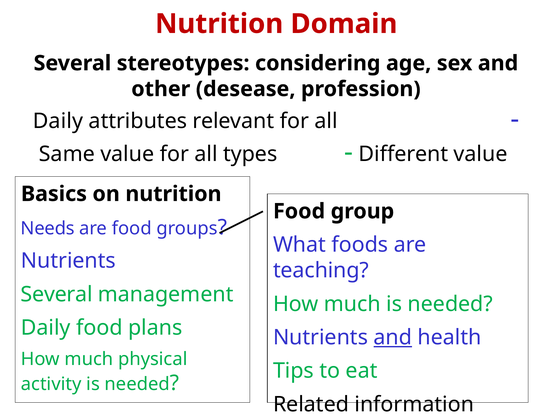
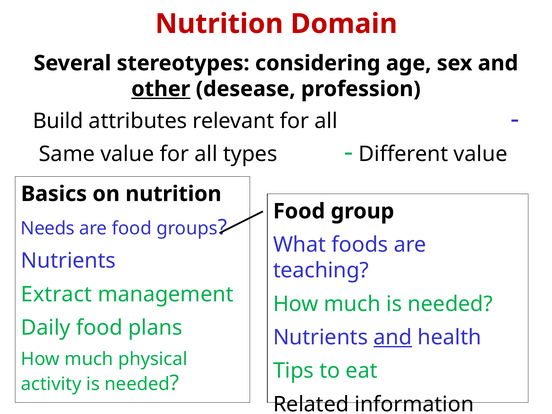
other underline: none -> present
Daily at (58, 121): Daily -> Build
Several at (57, 294): Several -> Extract
